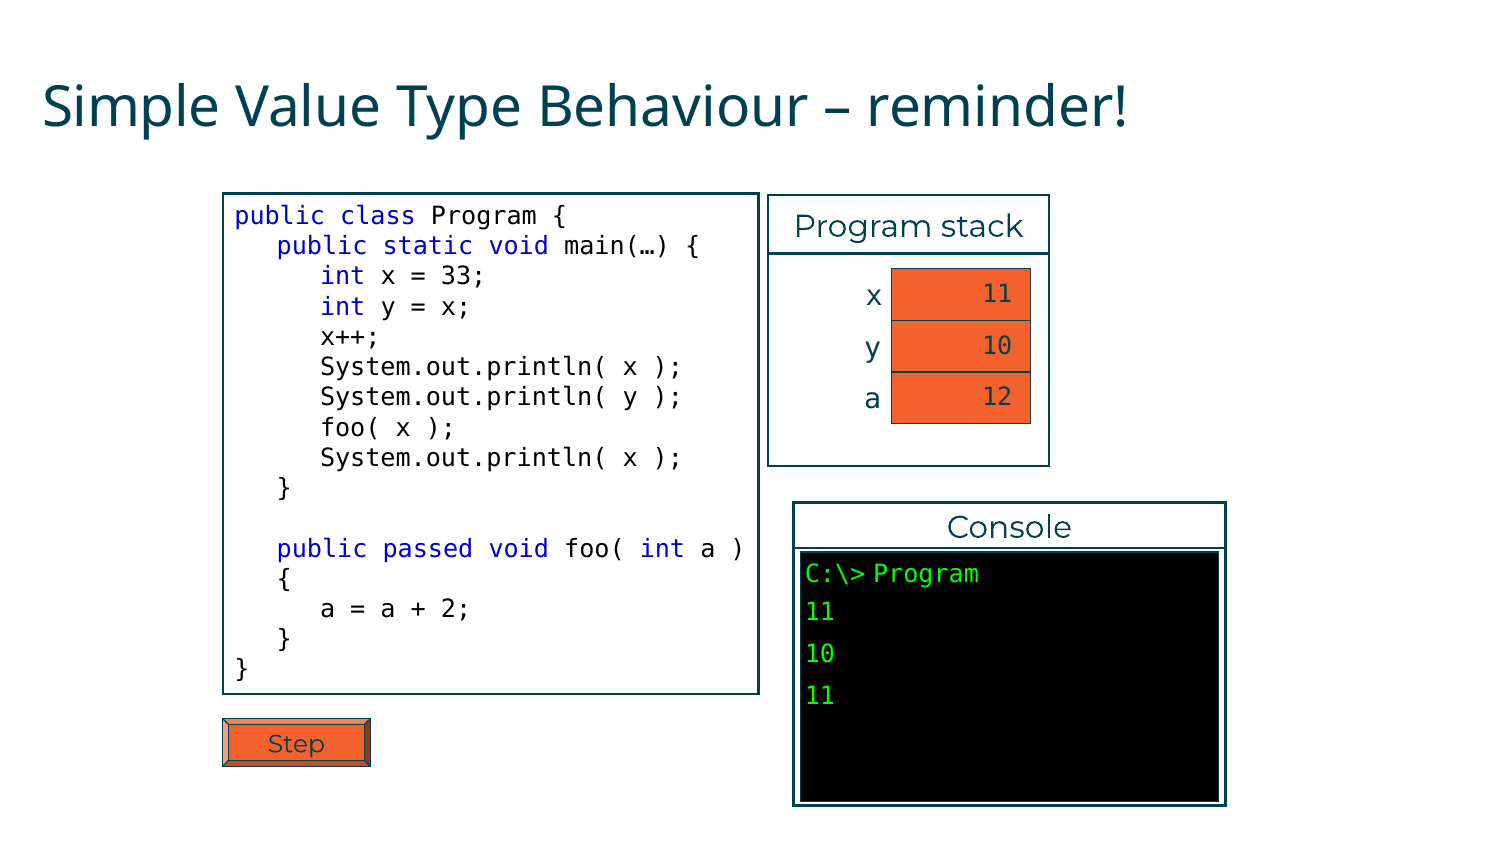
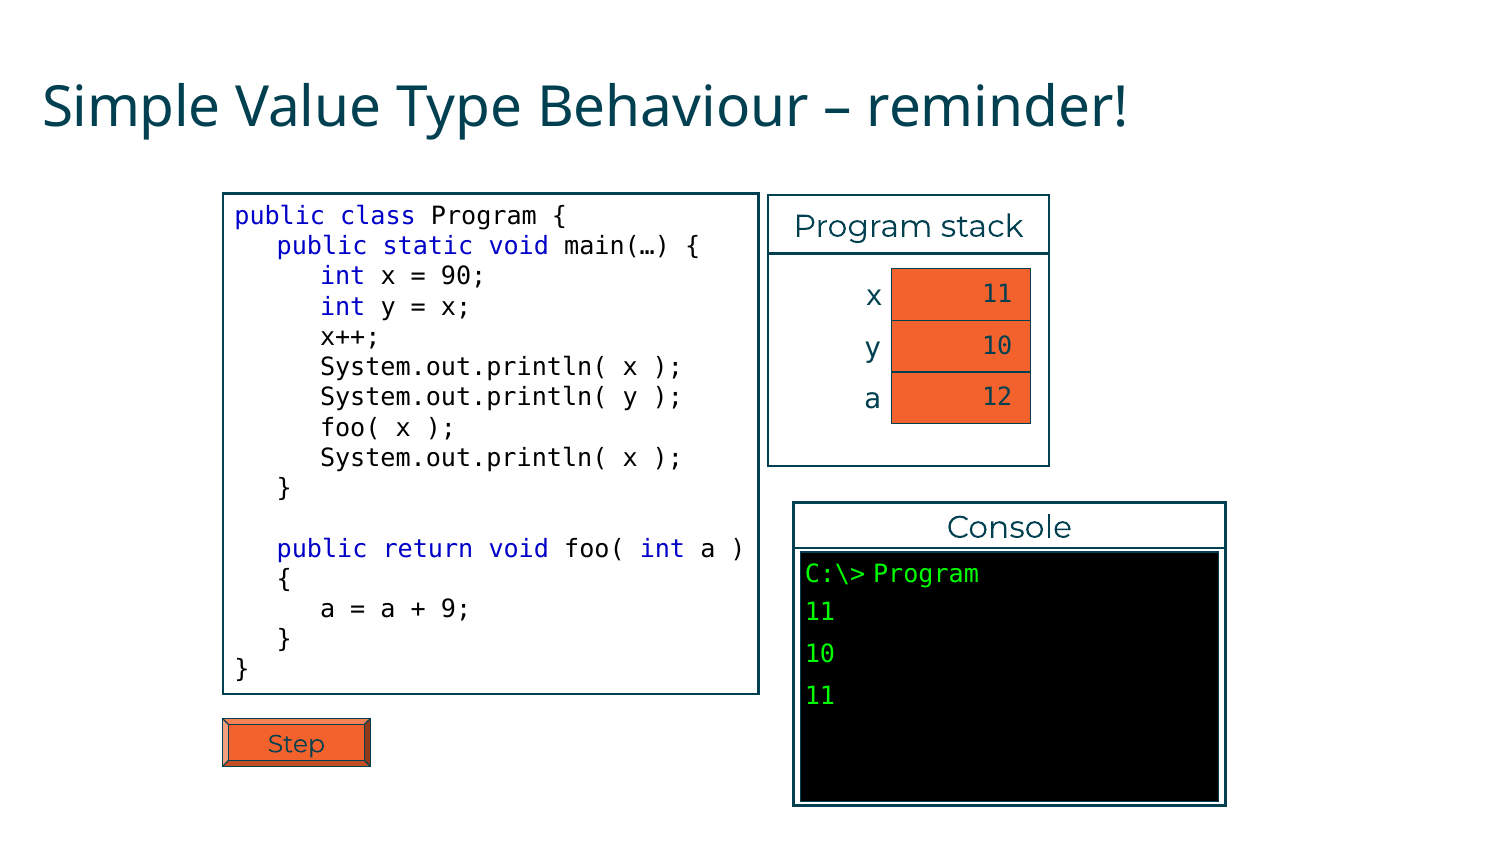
33: 33 -> 90
passed: passed -> return
2: 2 -> 9
